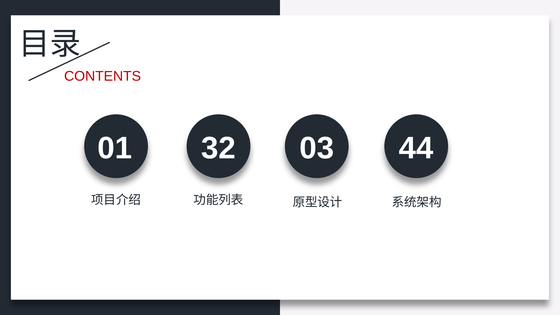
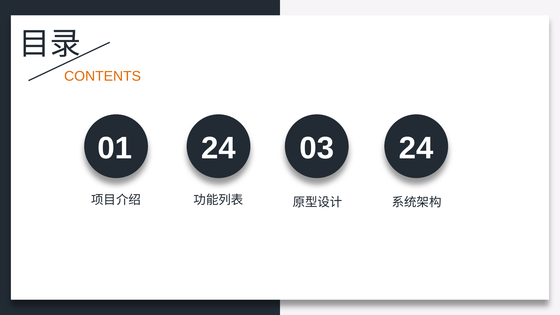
CONTENTS colour: red -> orange
01 32: 32 -> 24
03 44: 44 -> 24
